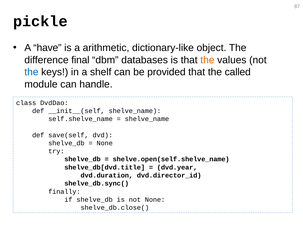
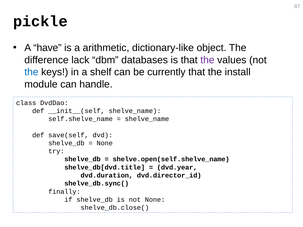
final: final -> lack
the at (207, 60) colour: orange -> purple
provided: provided -> currently
called: called -> install
